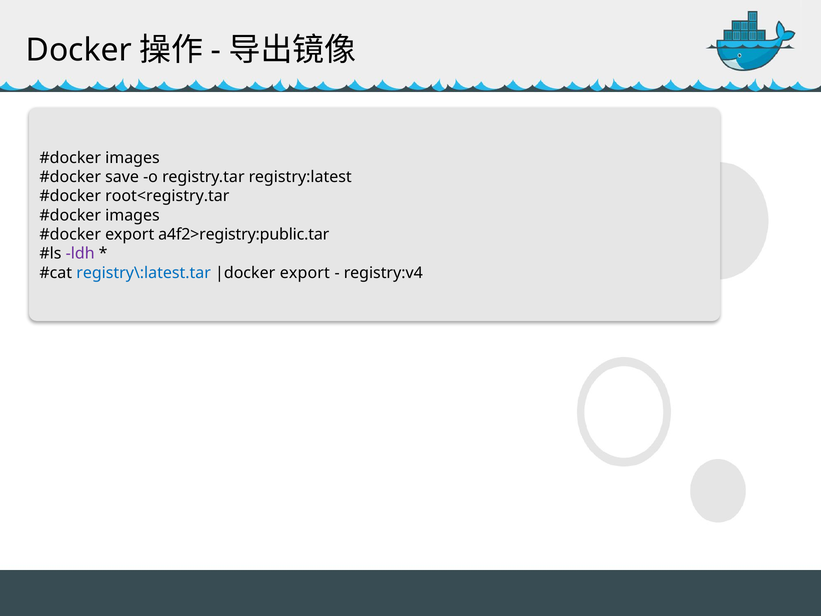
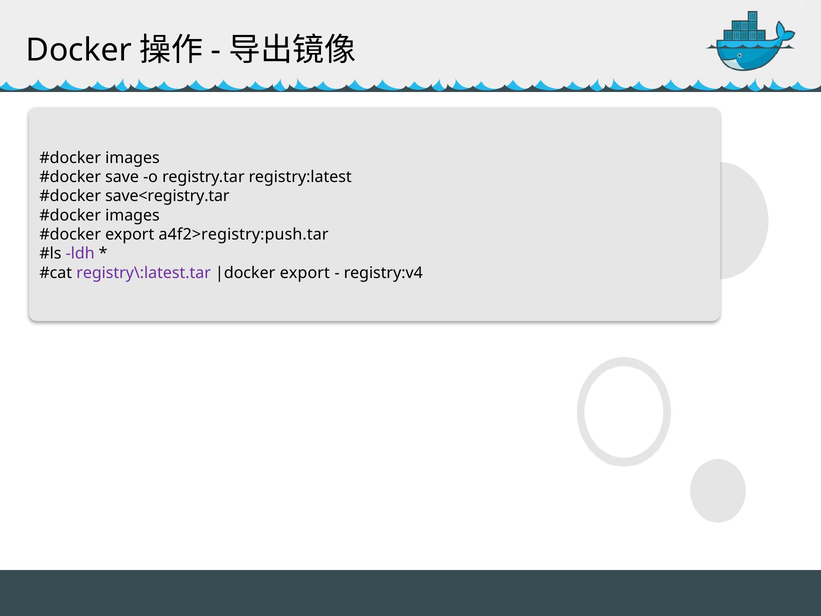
root<registry.tar: root<registry.tar -> save<registry.tar
a4f2>registry:public.tar: a4f2>registry:public.tar -> a4f2>registry:push.tar
registry\:latest.tar colour: blue -> purple
